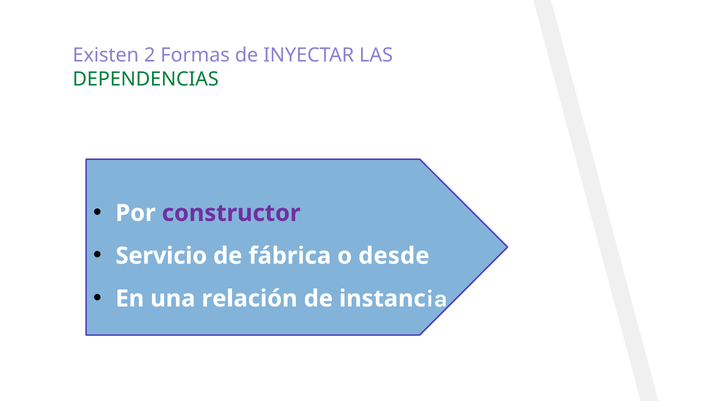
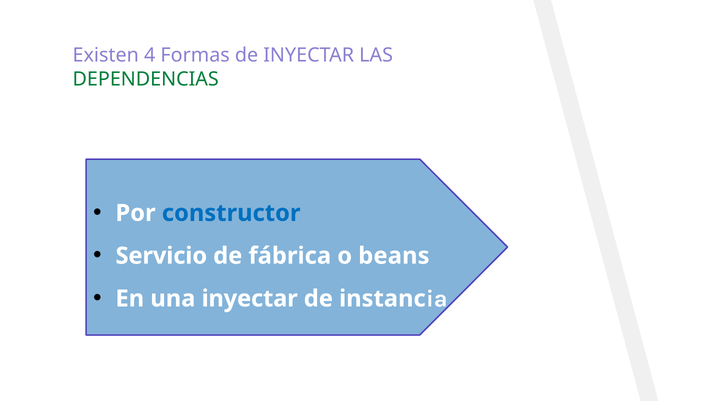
2: 2 -> 4
constructor colour: purple -> blue
desde: desde -> beans
una relación: relación -> inyectar
